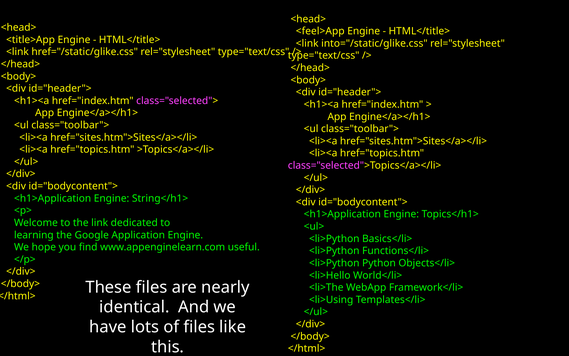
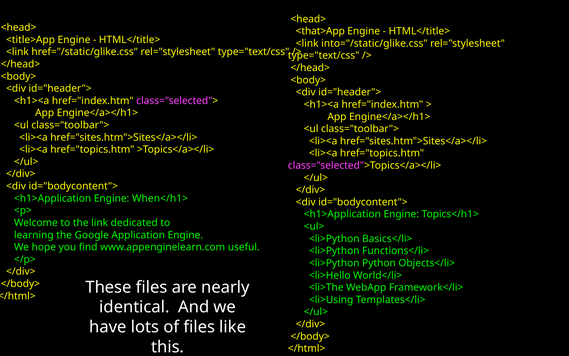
<feel>App: <feel>App -> <that>App
String</h1>: String</h1> -> When</h1>
